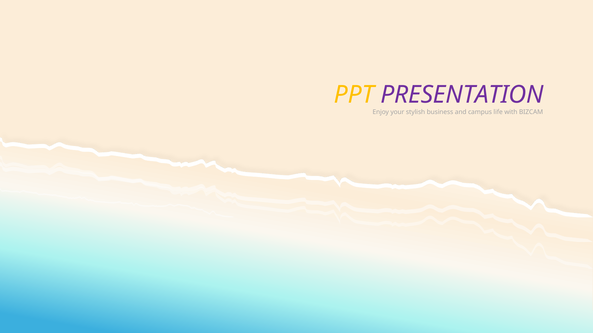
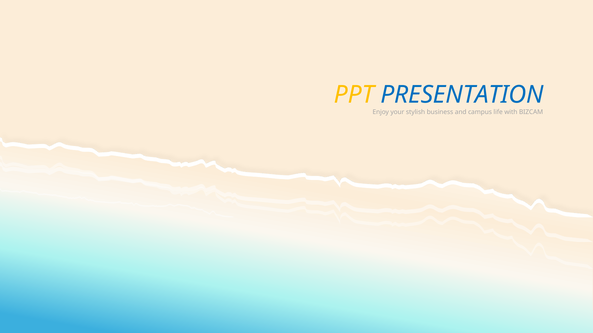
PRESENTATION colour: purple -> blue
